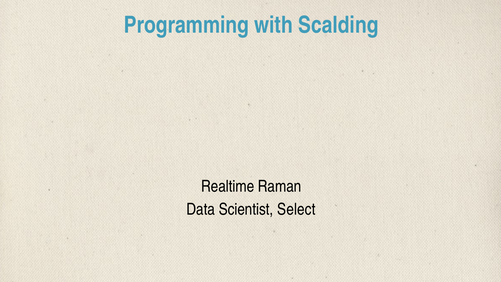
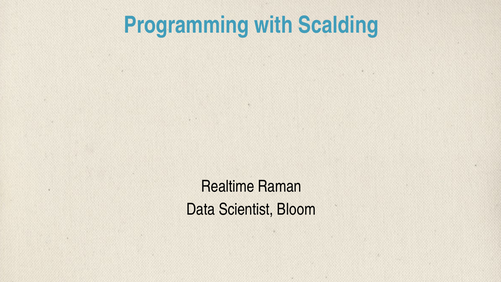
Select: Select -> Bloom
